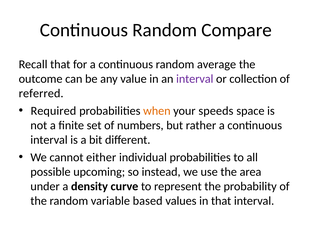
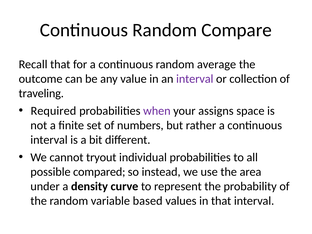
referred: referred -> traveling
when colour: orange -> purple
speeds: speeds -> assigns
either: either -> tryout
upcoming: upcoming -> compared
